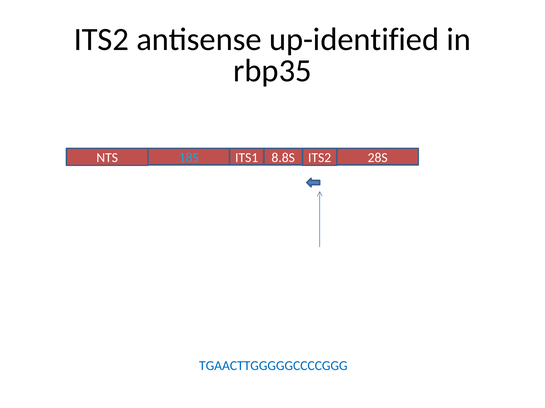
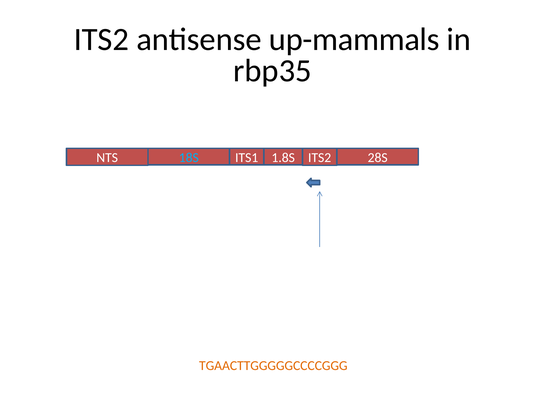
up-identified: up-identified -> up-mammals
8.8S: 8.8S -> 1.8S
TGAACTTGGGGGCCCCGGG colour: blue -> orange
